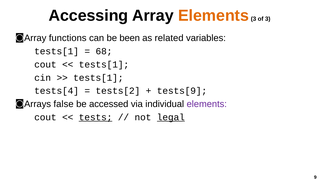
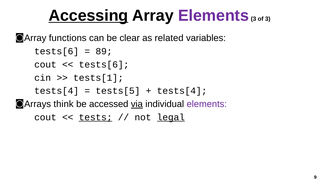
Accessing underline: none -> present
Elements at (213, 15) colour: orange -> purple
been: been -> clear
tests[1 at (57, 51): tests[1 -> tests[6
68: 68 -> 89
tests[1 at (104, 64): tests[1 -> tests[6
tests[2: tests[2 -> tests[5
tests[9 at (182, 91): tests[9 -> tests[4
false: false -> think
via underline: none -> present
